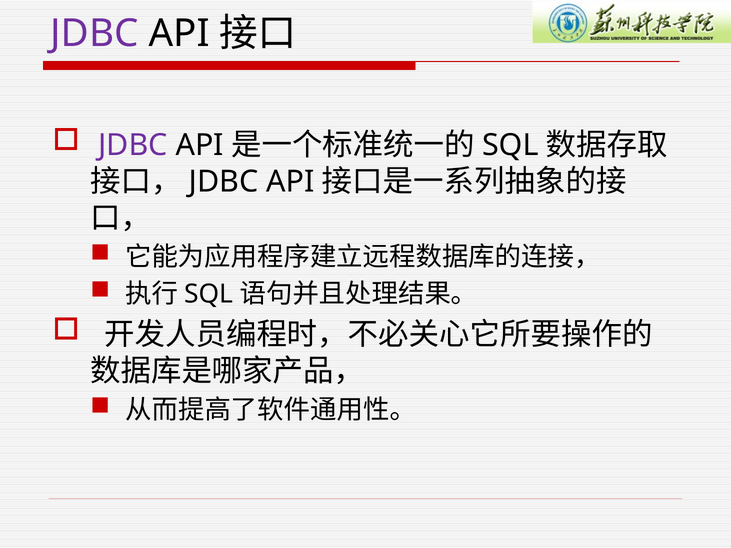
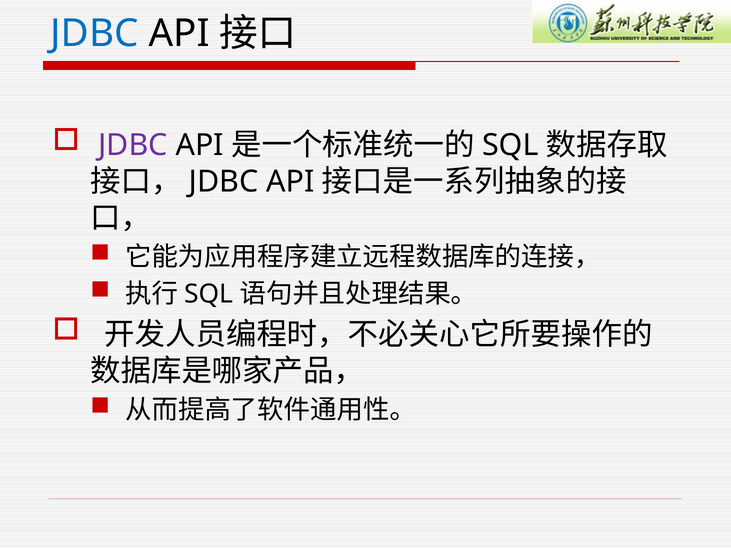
JDBC at (95, 33) colour: purple -> blue
